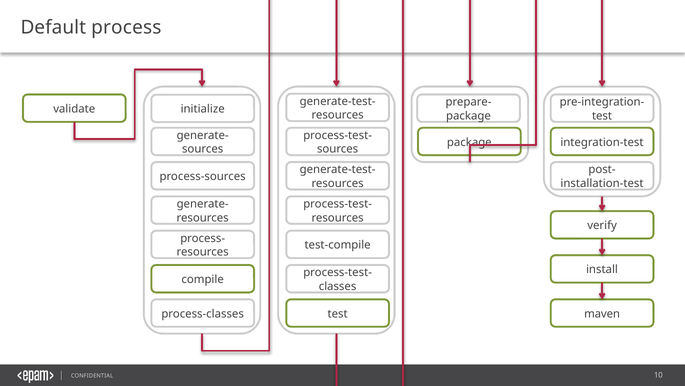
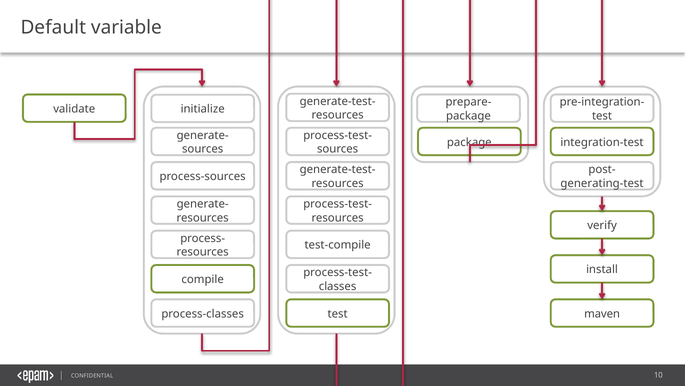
process: process -> variable
installation-test: installation-test -> generating-test
